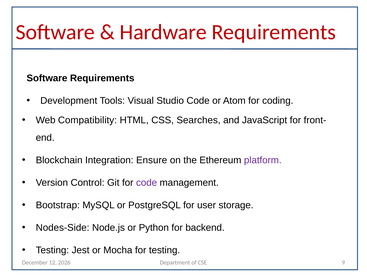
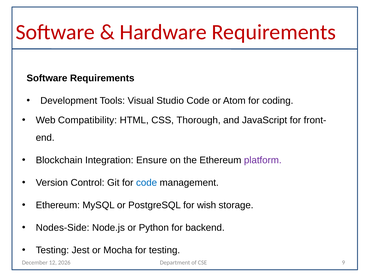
Searches: Searches -> Thorough
code at (147, 183) colour: purple -> blue
Bootstrap at (58, 205): Bootstrap -> Ethereum
user: user -> wish
